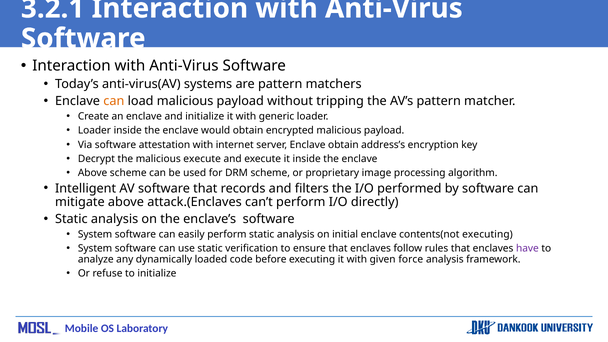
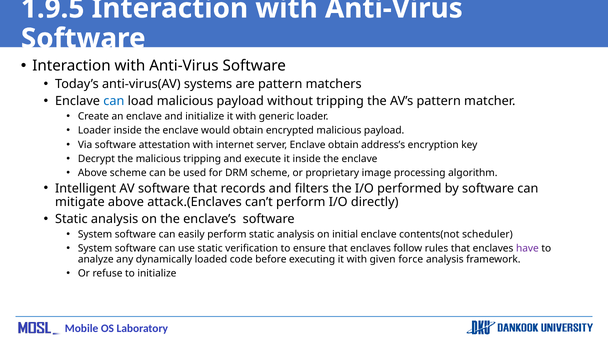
3.2.1: 3.2.1 -> 1.9.5
can at (114, 101) colour: orange -> blue
malicious execute: execute -> tripping
contents(not executing: executing -> scheduler
